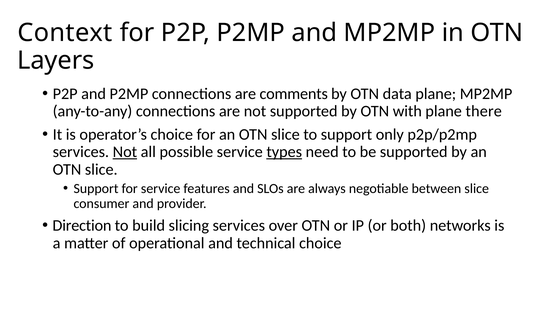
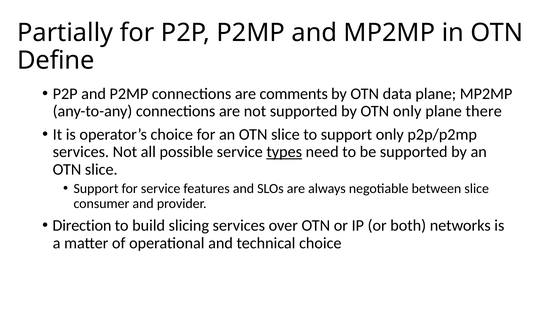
Context: Context -> Partially
Layers: Layers -> Define
OTN with: with -> only
Not at (125, 152) underline: present -> none
